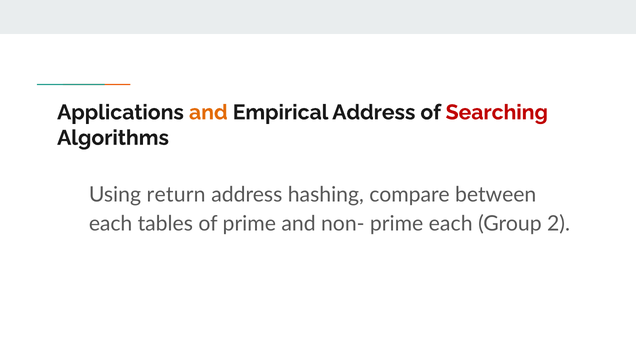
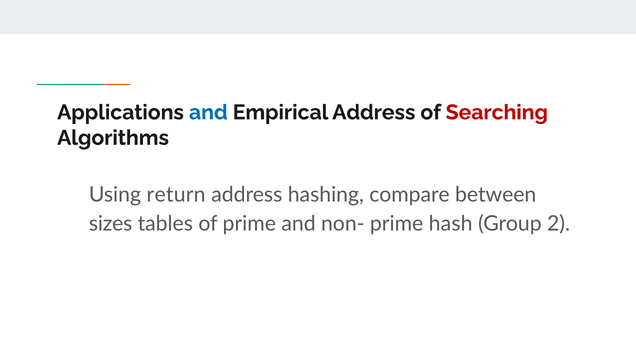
and at (208, 112) colour: orange -> blue
each at (111, 224): each -> sizes
prime each: each -> hash
